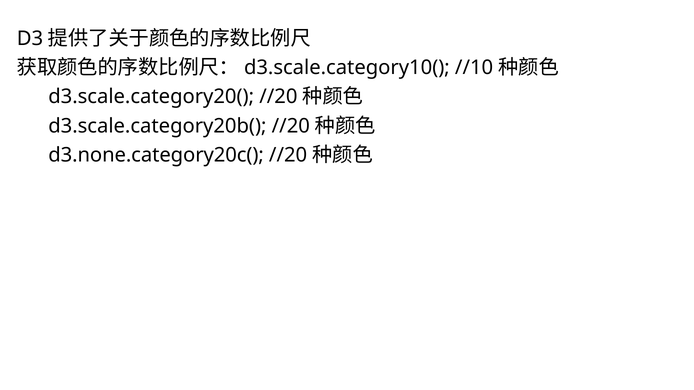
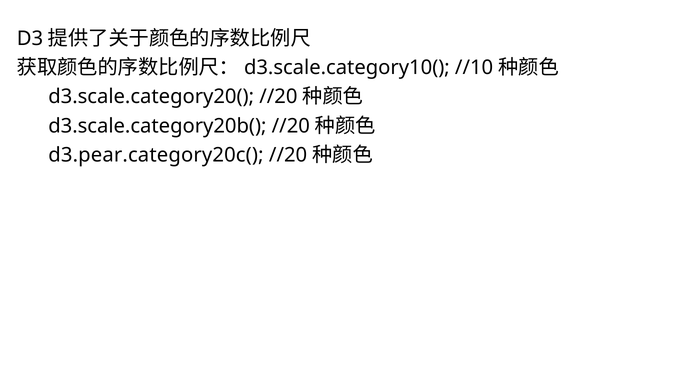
d3.none.category20c(: d3.none.category20c( -> d3.pear.category20c(
